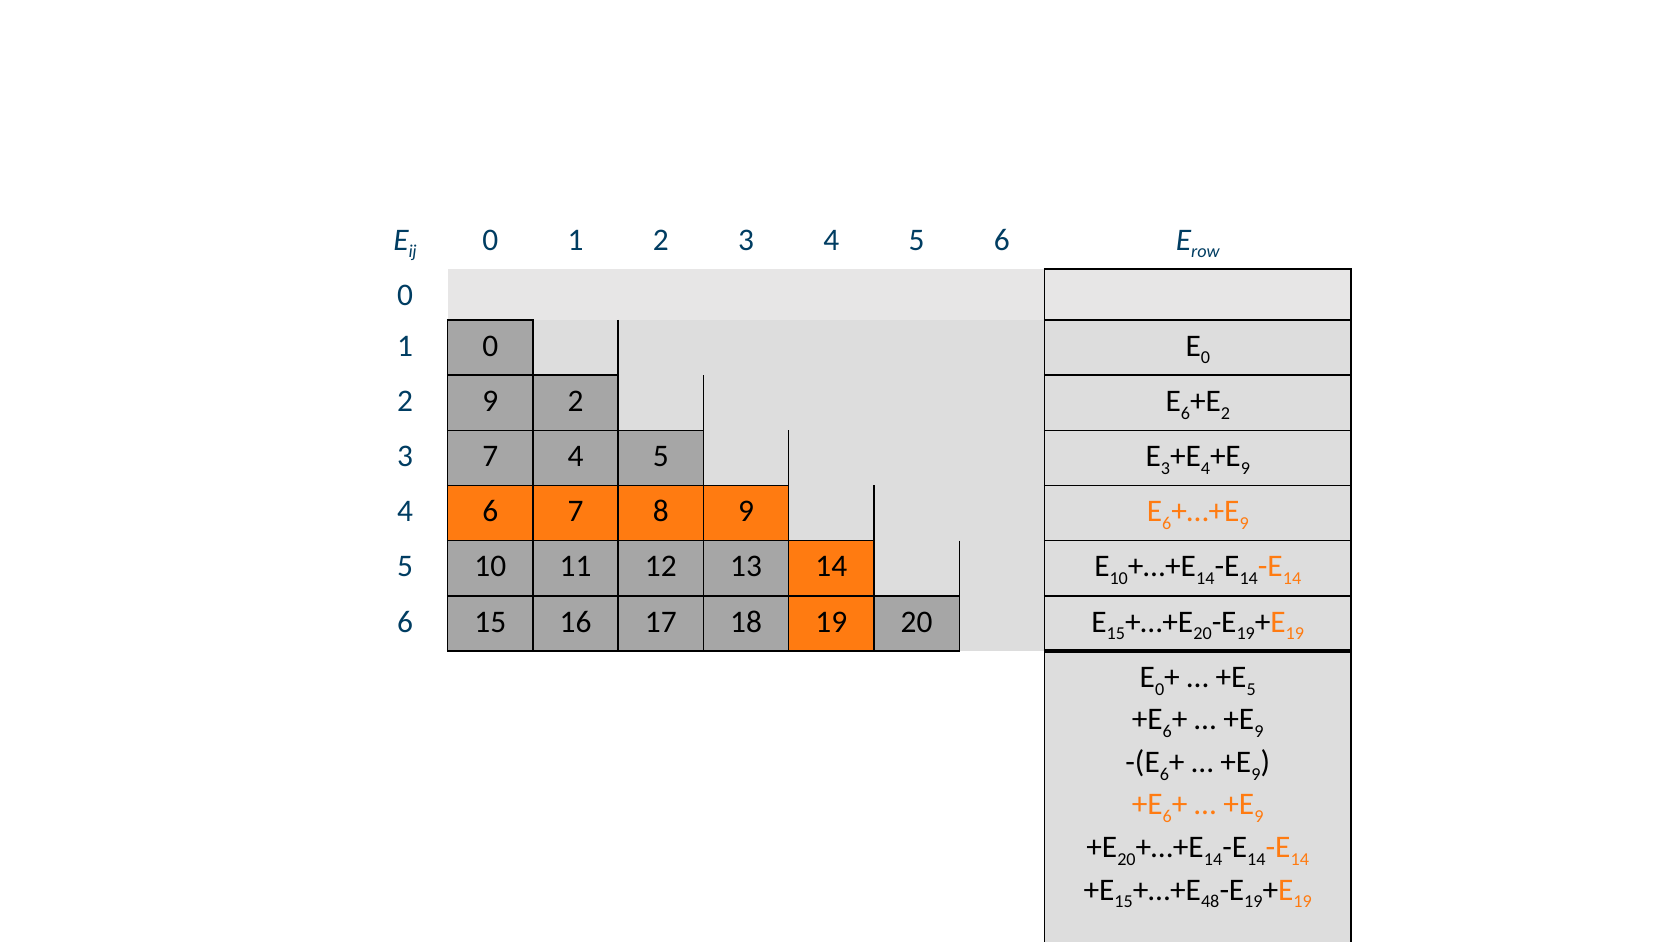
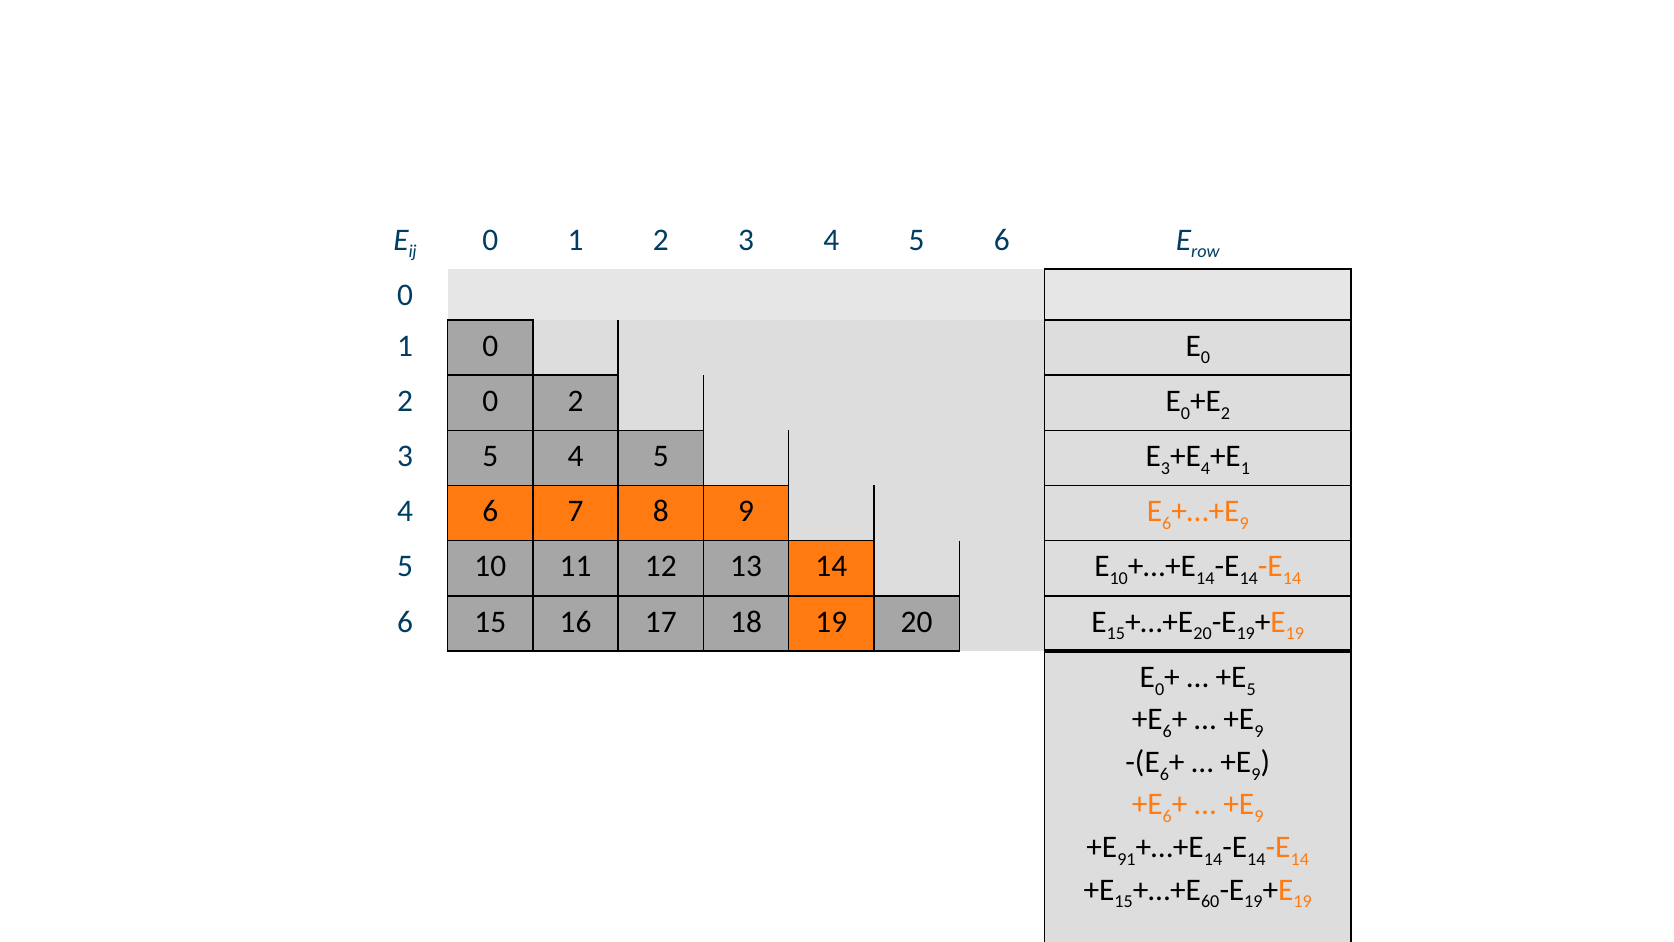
2 9: 9 -> 0
6 at (1185, 413): 6 -> 0
3 7: 7 -> 5
9 at (1245, 468): 9 -> 1
20 at (1126, 859): 20 -> 91
48: 48 -> 60
